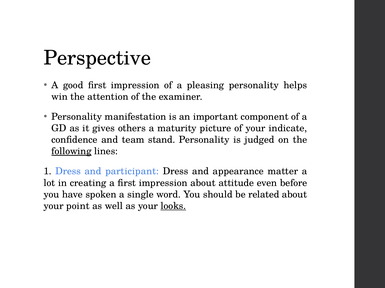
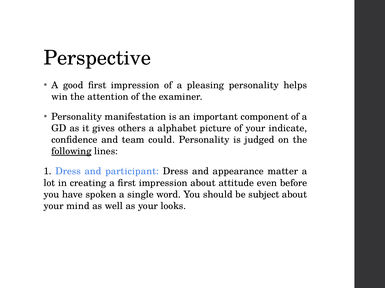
maturity: maturity -> alphabet
stand: stand -> could
related: related -> subject
point: point -> mind
looks underline: present -> none
